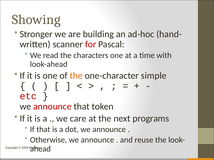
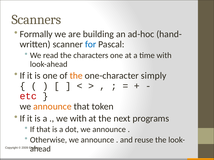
Showing: Showing -> Scanners
Stronger: Stronger -> Formally
for colour: red -> blue
simple: simple -> simply
announce at (52, 107) colour: red -> orange
we care: care -> with
